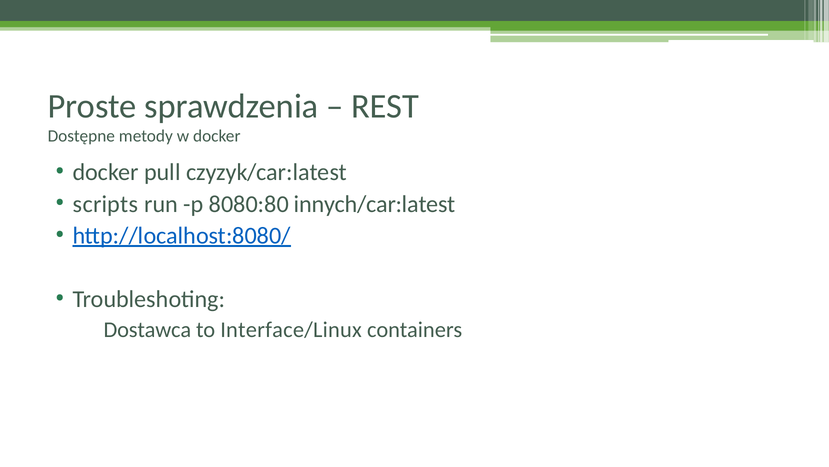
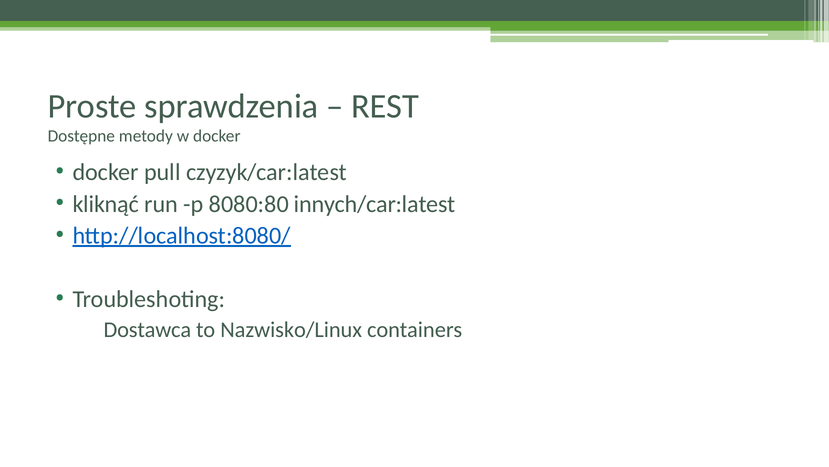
scripts: scripts -> kliknąć
Interface/Linux: Interface/Linux -> Nazwisko/Linux
